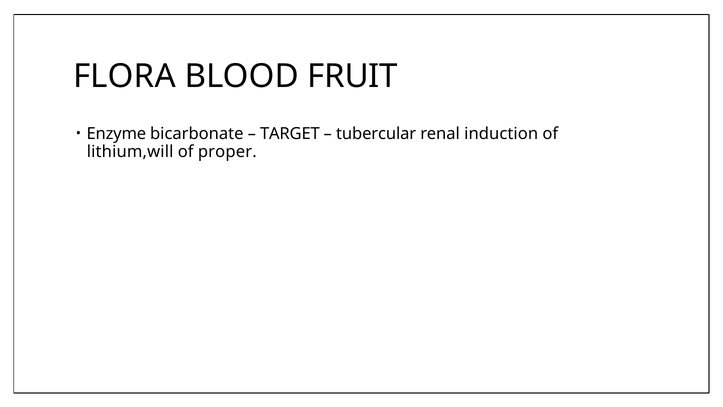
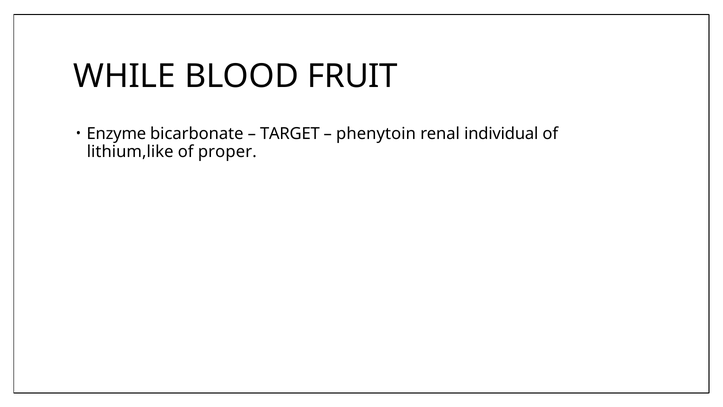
FLORA: FLORA -> WHILE
tubercular: tubercular -> phenytoin
induction: induction -> individual
lithium,will: lithium,will -> lithium,like
